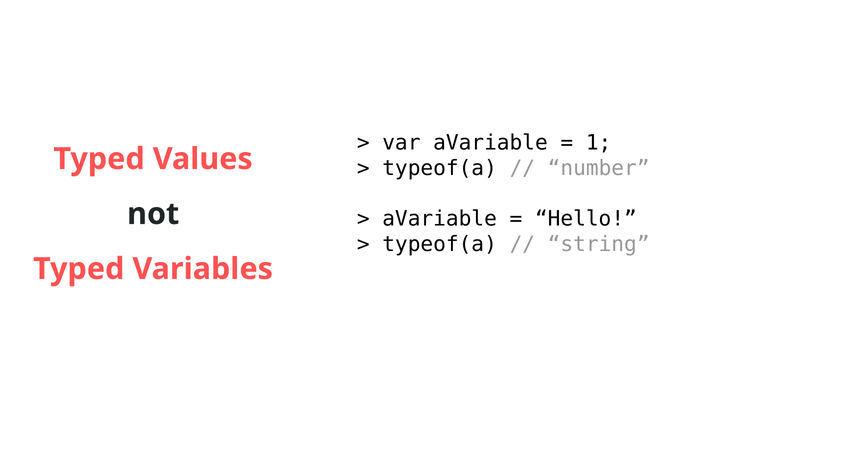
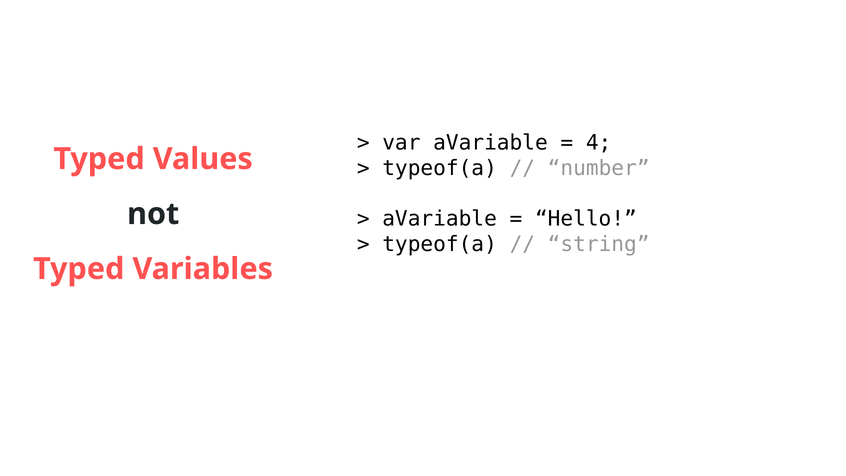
1: 1 -> 4
